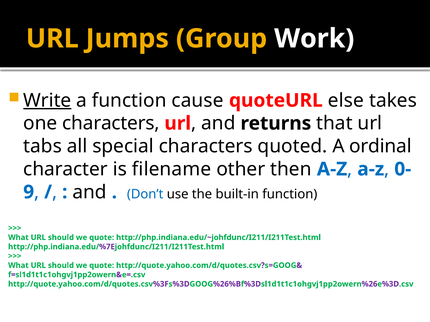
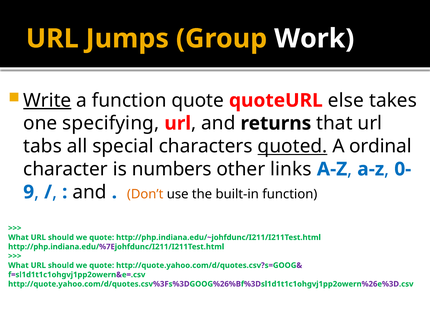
function cause: cause -> quote
one characters: characters -> specifying
quoted underline: none -> present
filename: filename -> numbers
then: then -> links
Don’t colour: blue -> orange
